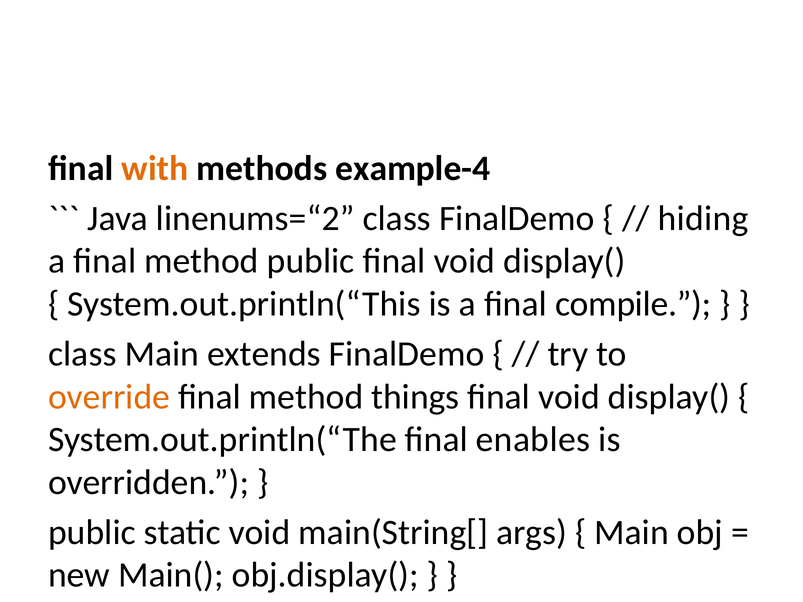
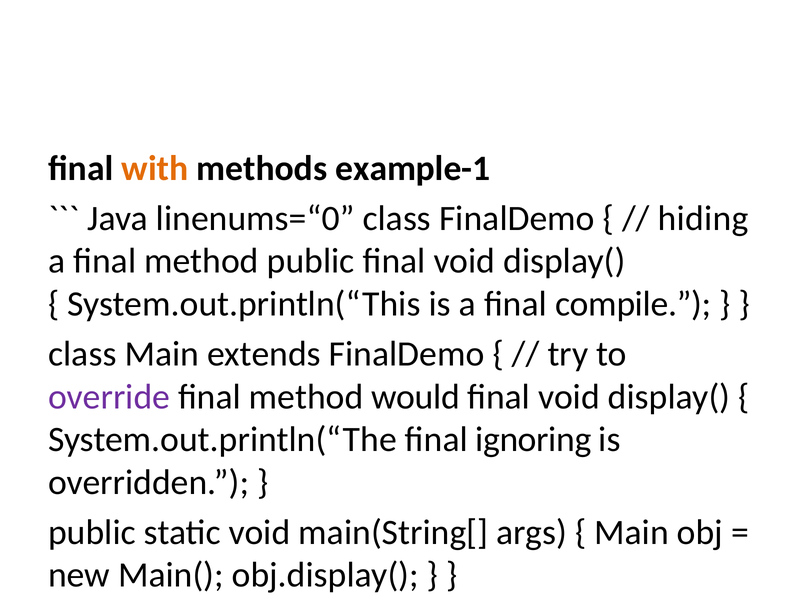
example-4: example-4 -> example-1
linenums=“2: linenums=“2 -> linenums=“0
override colour: orange -> purple
things: things -> would
enables: enables -> ignoring
